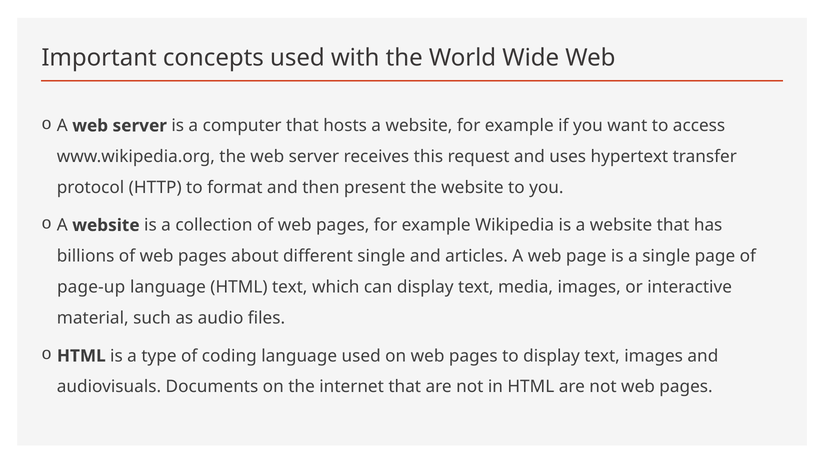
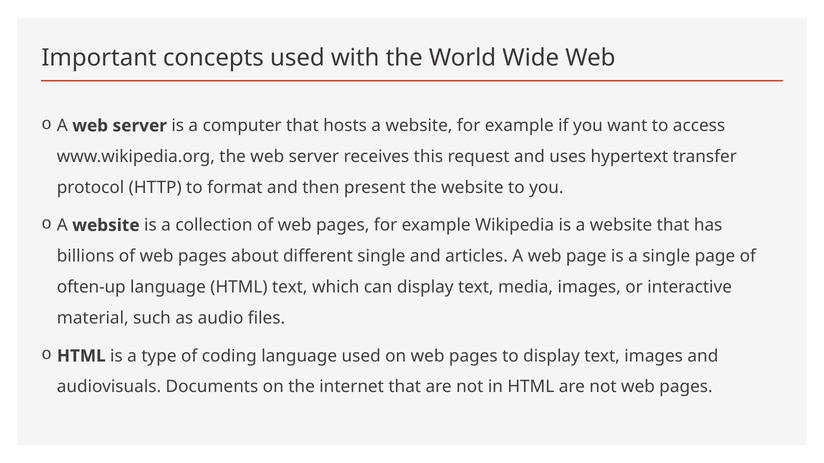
page-up: page-up -> often-up
